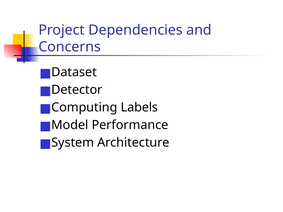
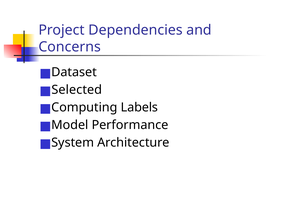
Detector: Detector -> Selected
